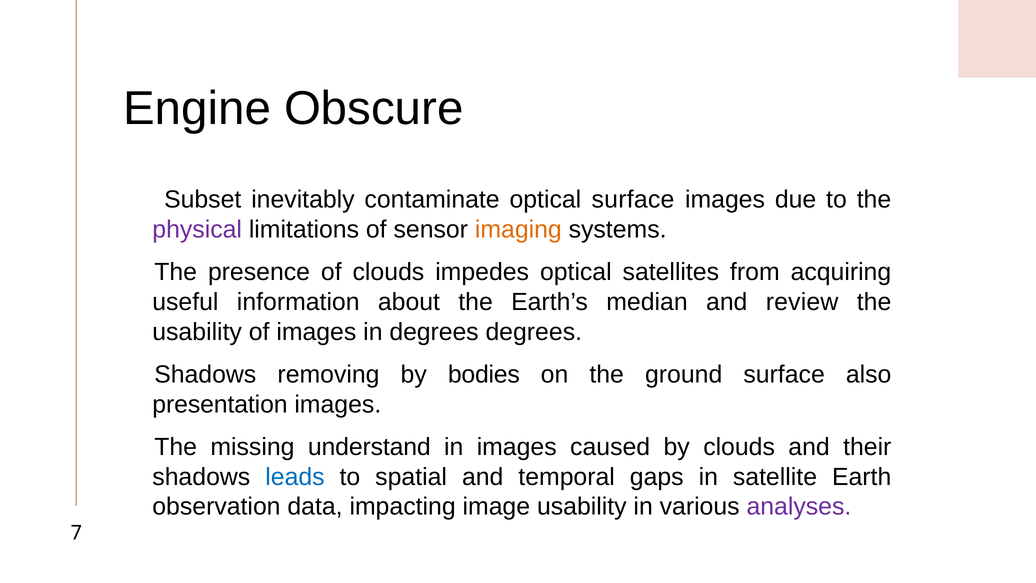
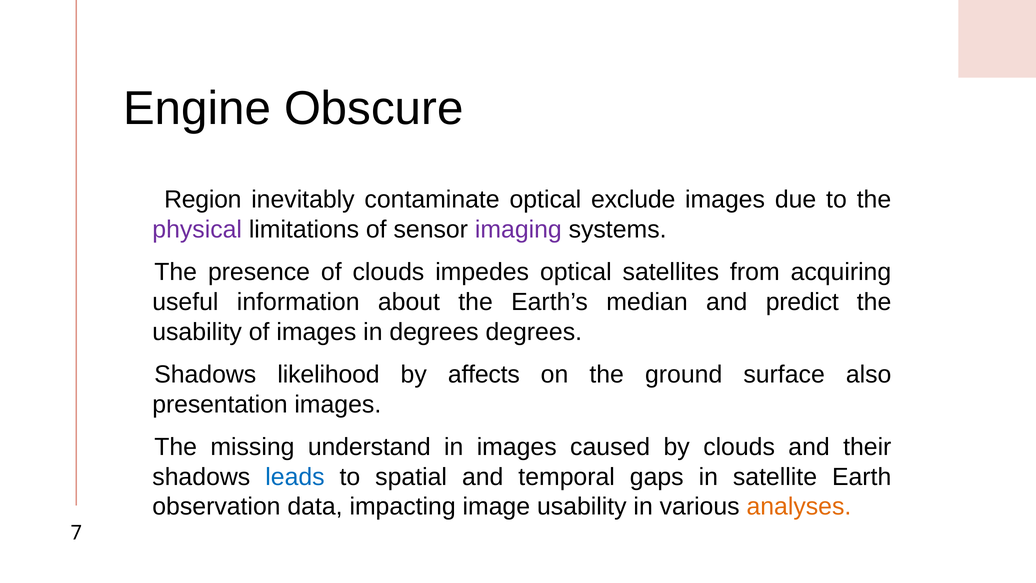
Subset: Subset -> Region
optical surface: surface -> exclude
imaging colour: orange -> purple
review: review -> predict
removing: removing -> likelihood
bodies: bodies -> affects
analyses colour: purple -> orange
